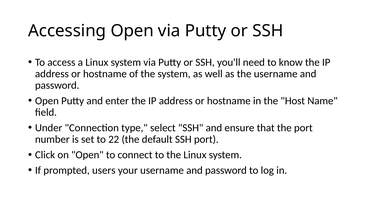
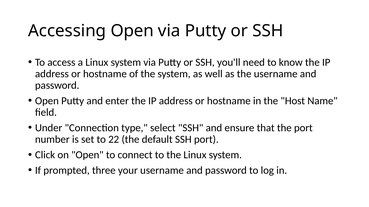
users: users -> three
